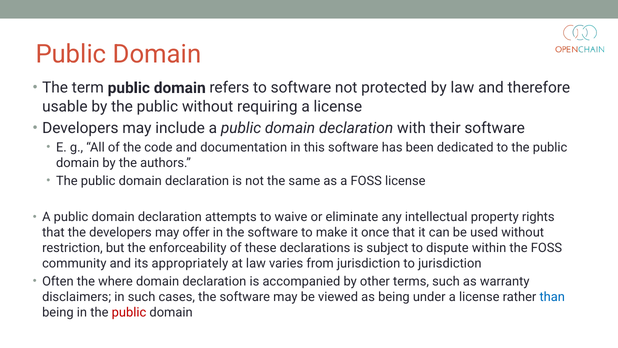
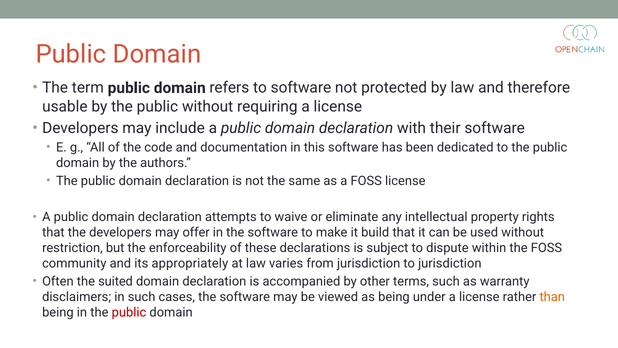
once: once -> build
where: where -> suited
than colour: blue -> orange
